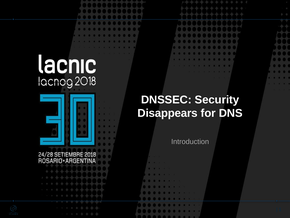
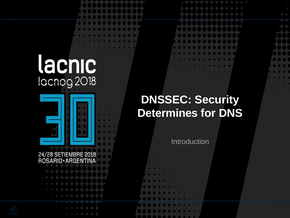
Disappears: Disappears -> Determines
